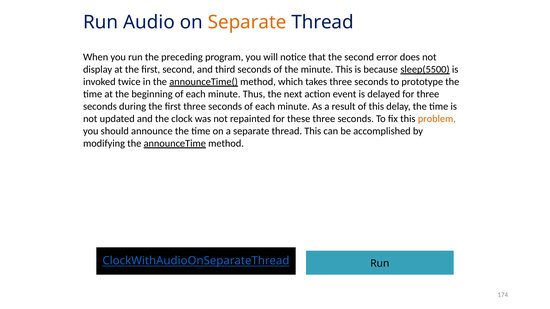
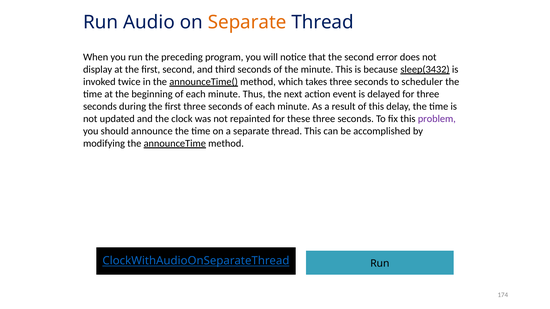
sleep(5500: sleep(5500 -> sleep(3432
prototype: prototype -> scheduler
problem colour: orange -> purple
